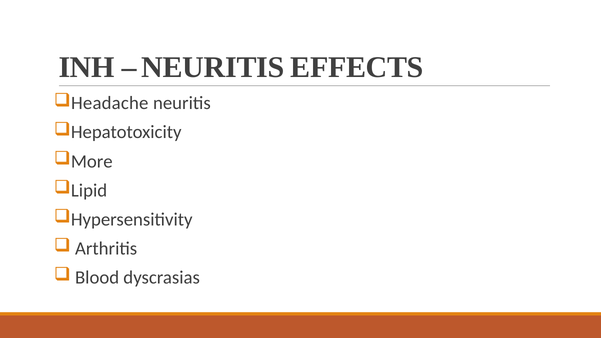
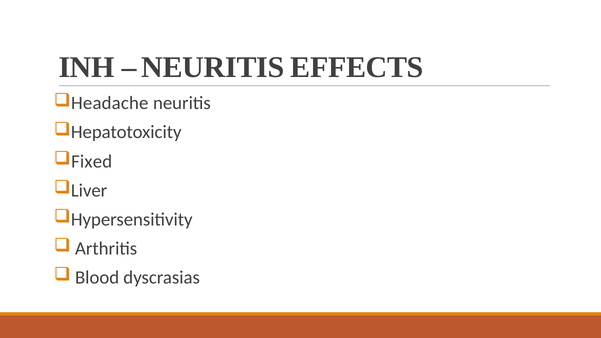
More: More -> Fixed
Lipid: Lipid -> Liver
